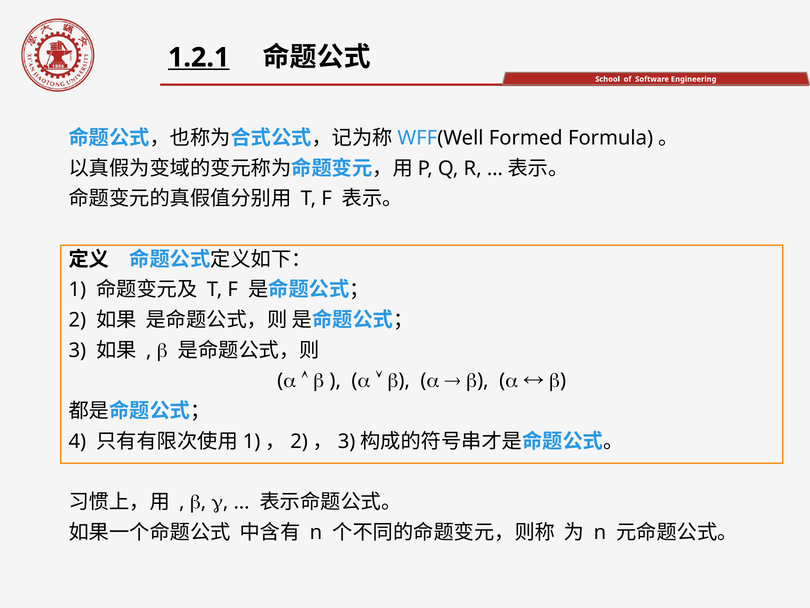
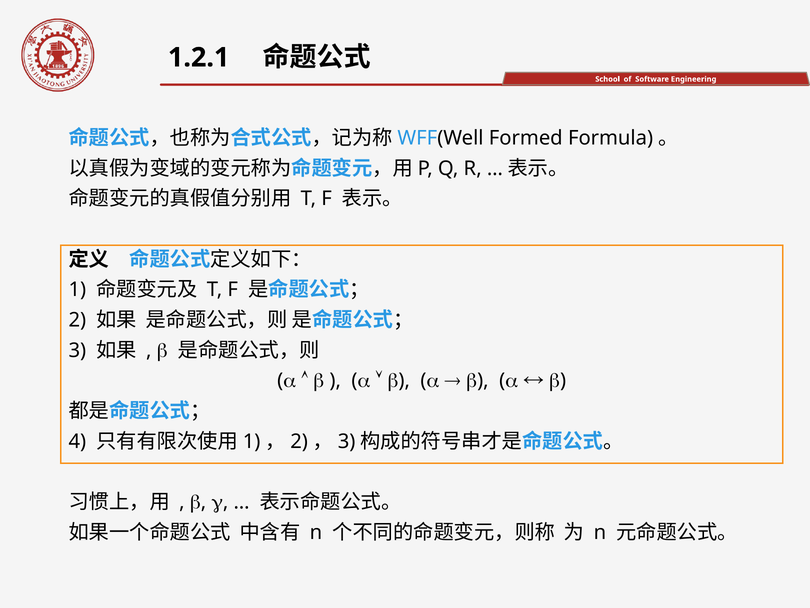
1.2.1 underline: present -> none
